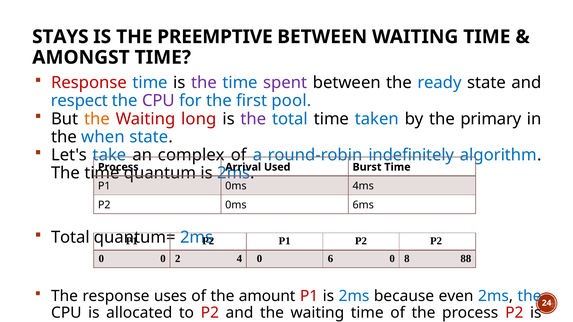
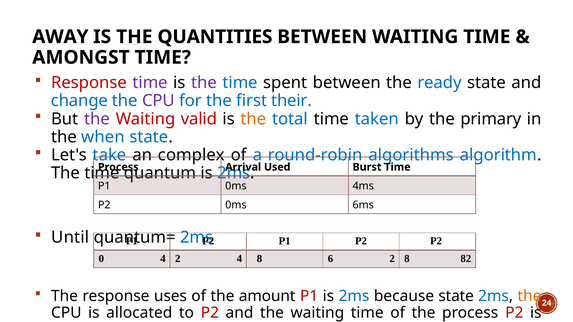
STAYS: STAYS -> AWAY
PREEMPTIVE: PREEMPTIVE -> QUANTITIES
time at (150, 83) colour: blue -> purple
spent colour: purple -> black
respect: respect -> change
pool: pool -> their
the at (97, 119) colour: orange -> purple
long: long -> valid
the at (253, 119) colour: purple -> orange
indefinitely: indefinitely -> algorithms
Total at (70, 238): Total -> Until
0 0: 0 -> 4
4 0: 0 -> 8
6 0: 0 -> 2
88: 88 -> 82
because even: even -> state
the at (529, 296) colour: blue -> orange
